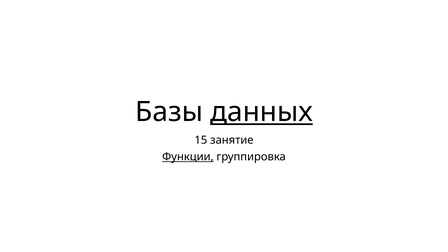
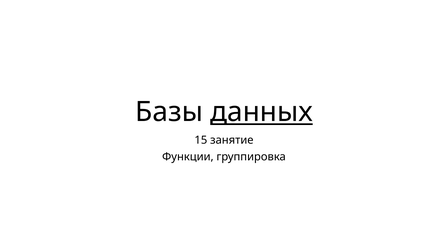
Функции underline: present -> none
